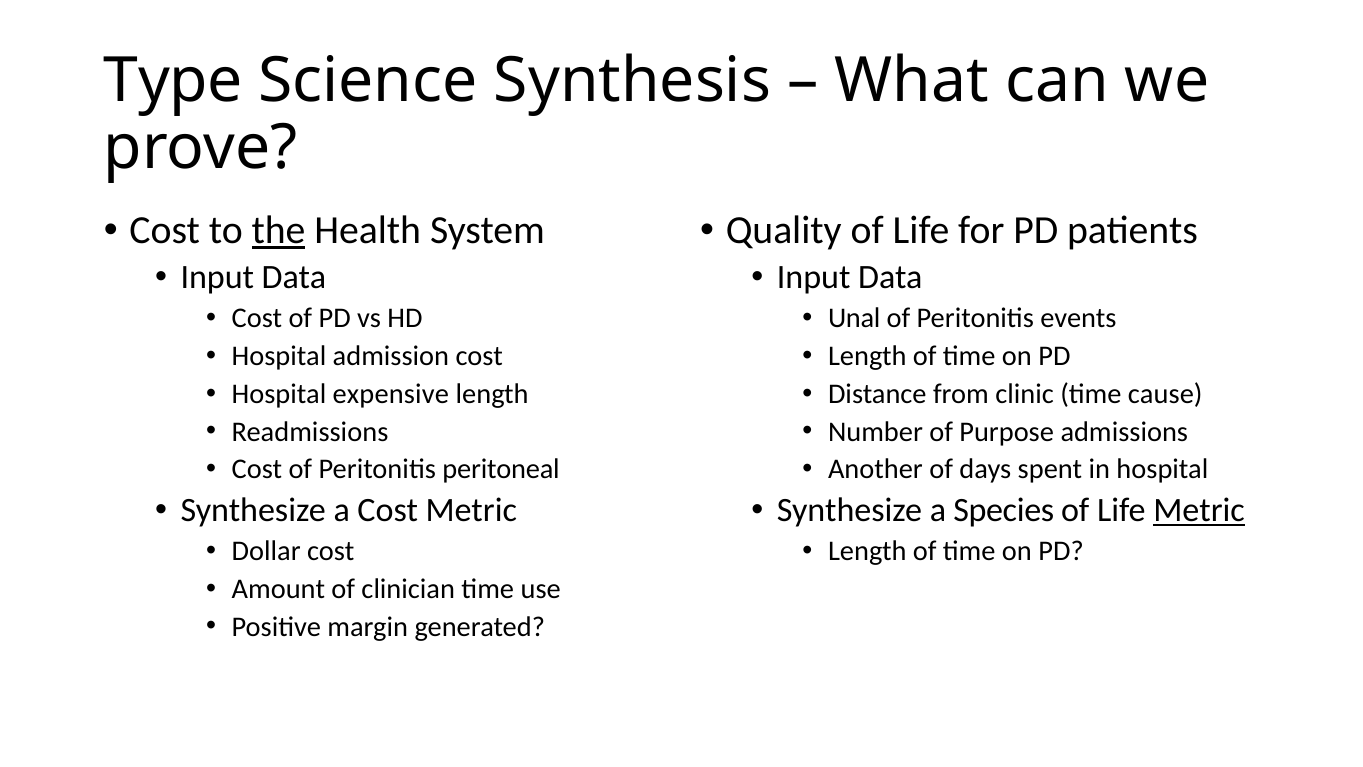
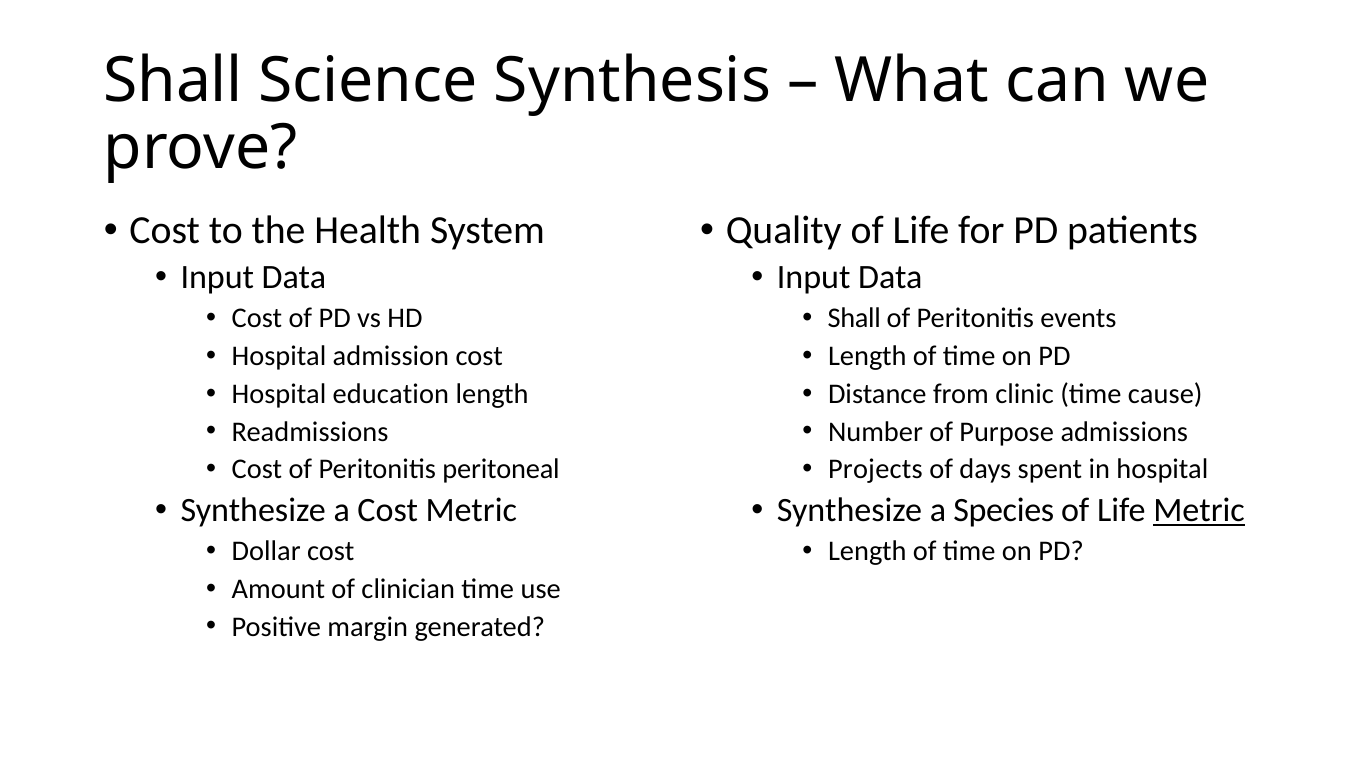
Type at (173, 81): Type -> Shall
the underline: present -> none
Unal at (854, 318): Unal -> Shall
expensive: expensive -> education
Another: Another -> Projects
